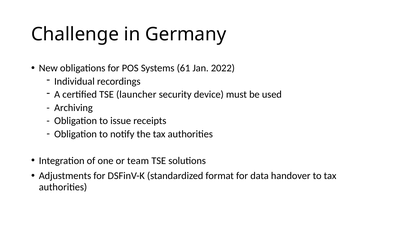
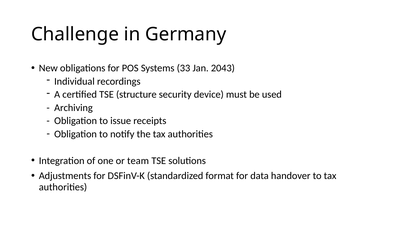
61: 61 -> 33
2022: 2022 -> 2043
launcher: launcher -> structure
